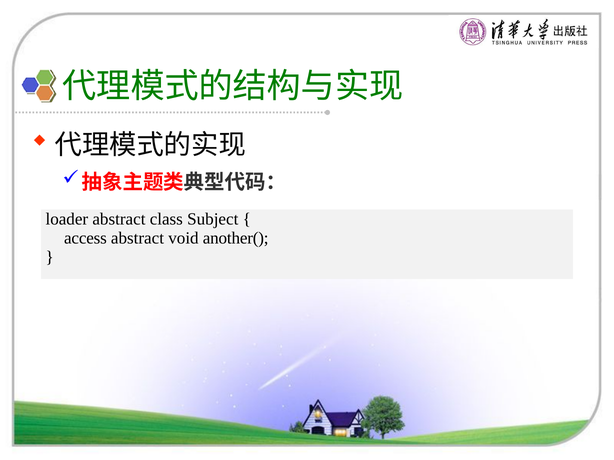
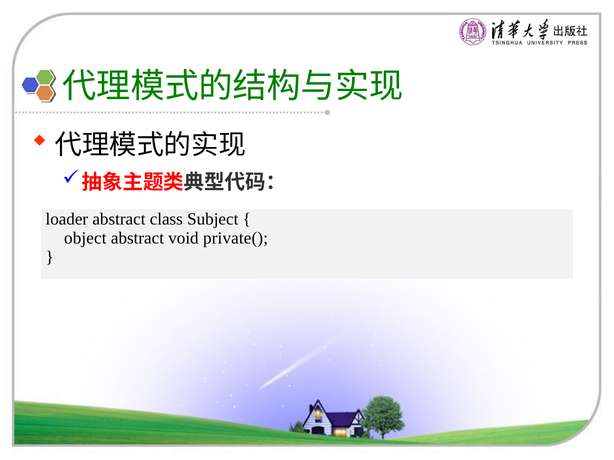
access: access -> object
another(: another( -> private(
